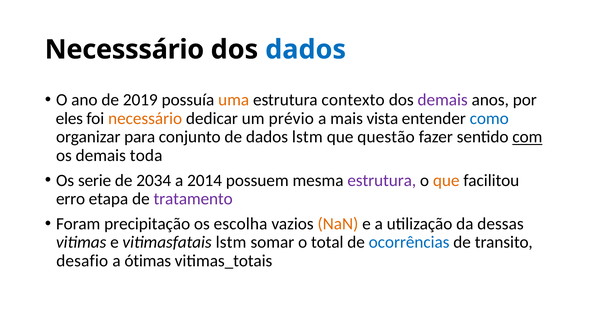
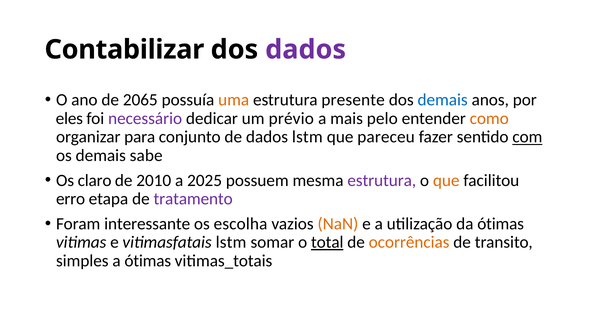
Necesssário: Necesssário -> Contabilizar
dados at (306, 50) colour: blue -> purple
2019: 2019 -> 2065
contexto: contexto -> presente
demais at (443, 100) colour: purple -> blue
necessário colour: orange -> purple
vista: vista -> pelo
como colour: blue -> orange
questão: questão -> pareceu
toda: toda -> sabe
serie: serie -> claro
2034: 2034 -> 2010
2014: 2014 -> 2025
precipitação: precipitação -> interessante
da dessas: dessas -> ótimas
total underline: none -> present
ocorrências colour: blue -> orange
desafio: desafio -> simples
